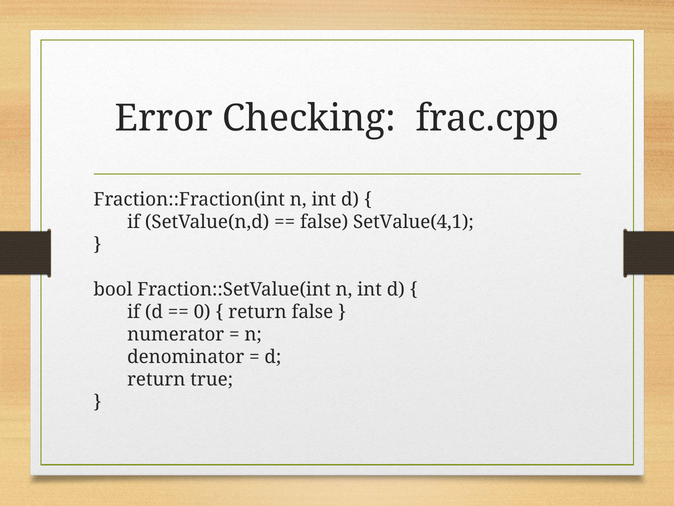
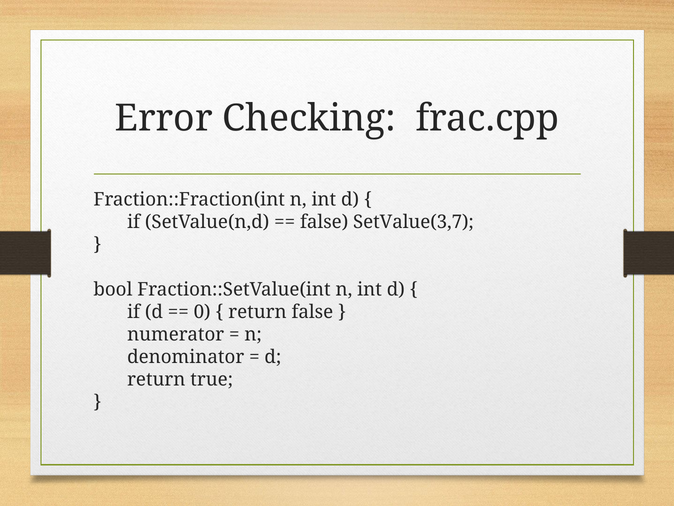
SetValue(4,1: SetValue(4,1 -> SetValue(3,7
